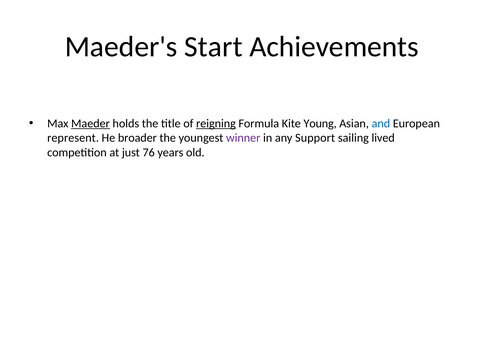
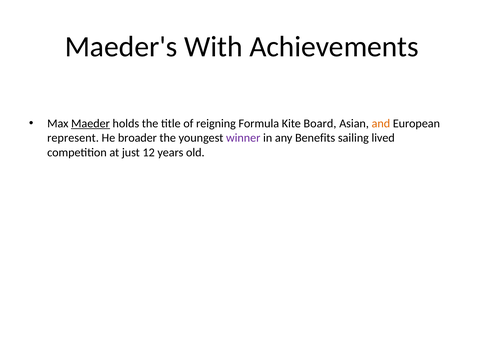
Start: Start -> With
reigning underline: present -> none
Young: Young -> Board
and colour: blue -> orange
Support: Support -> Benefits
76: 76 -> 12
